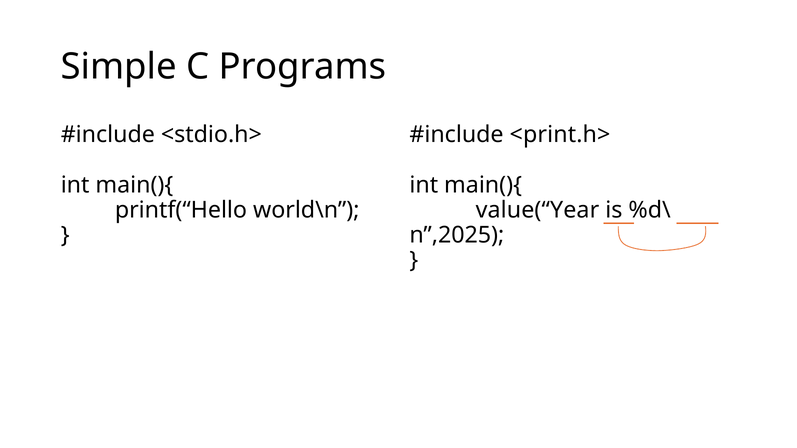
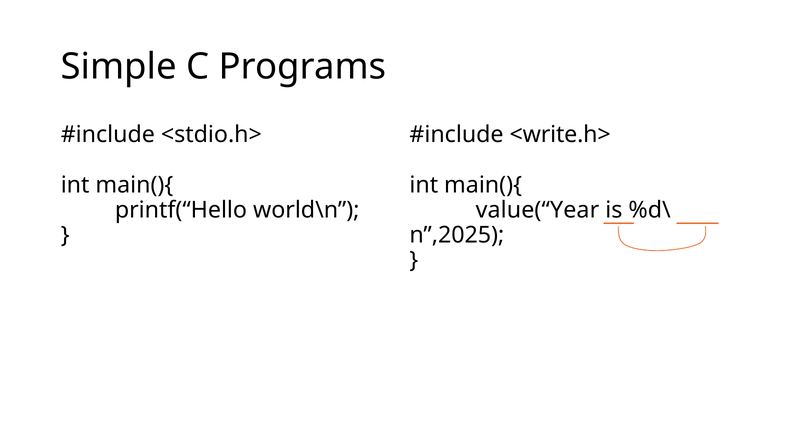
<print.h>: <print.h> -> <write.h>
